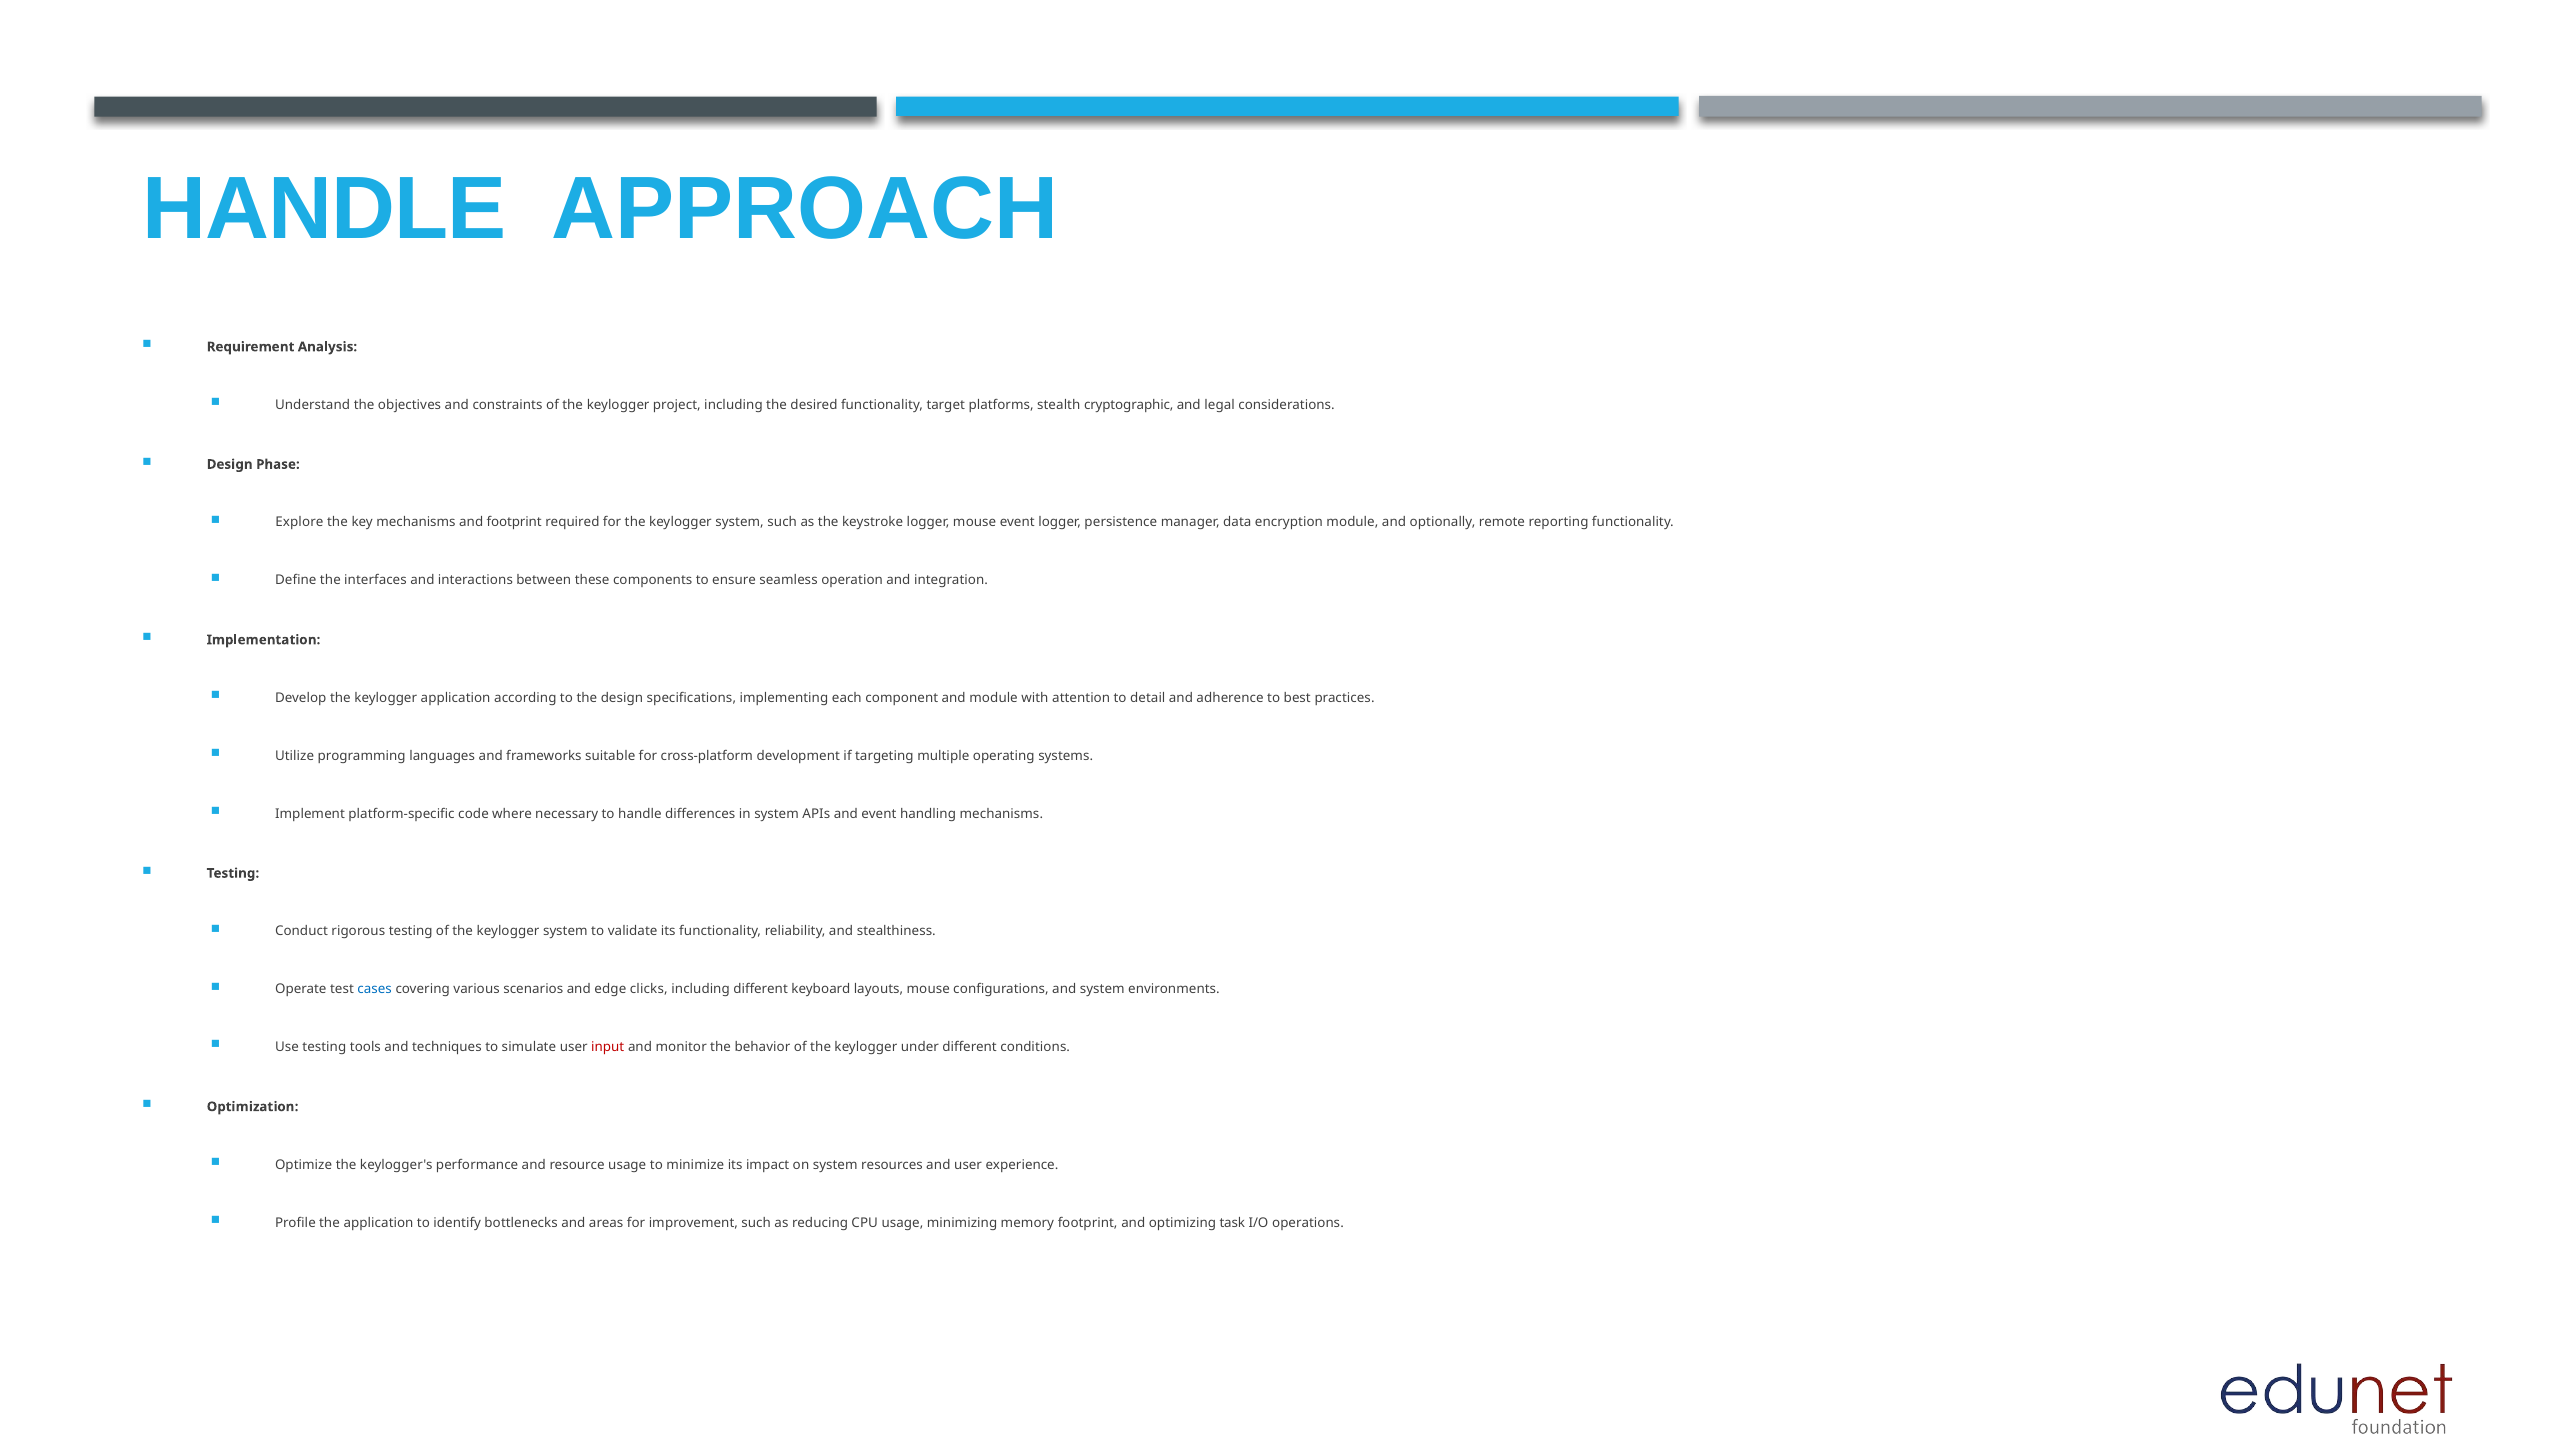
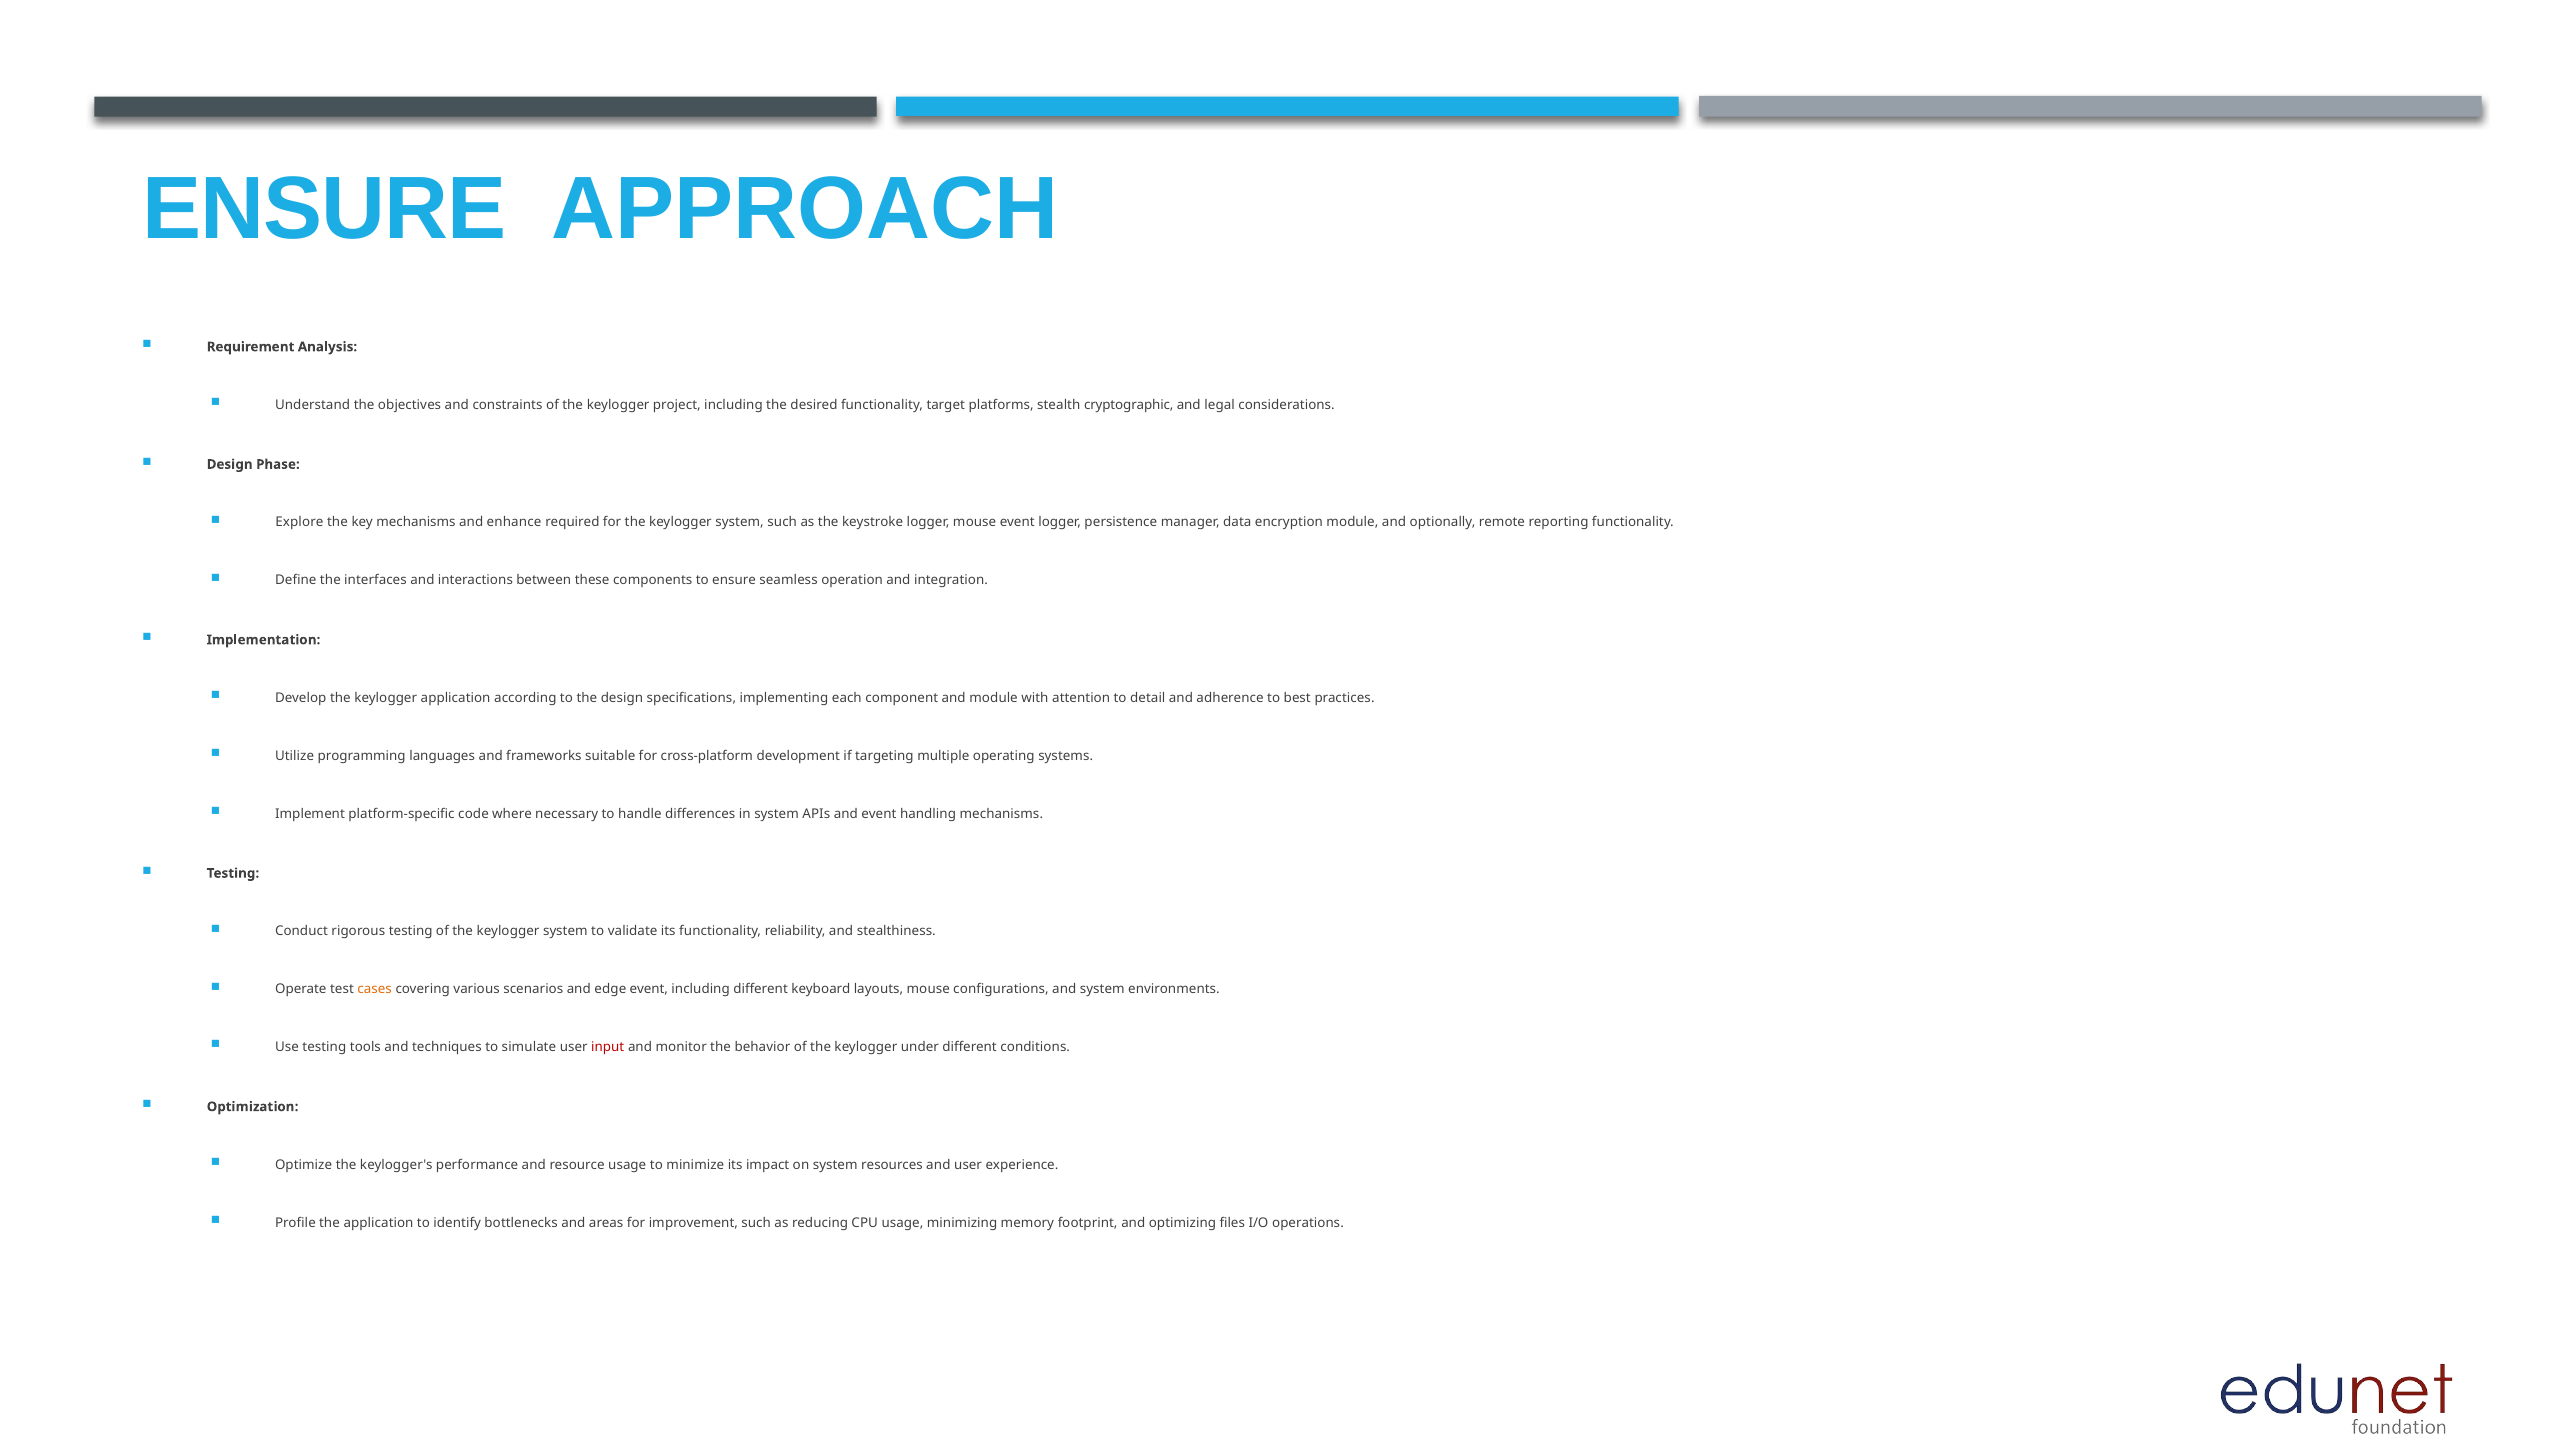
HANDLE at (324, 209): HANDLE -> ENSURE
and footprint: footprint -> enhance
cases colour: blue -> orange
edge clicks: clicks -> event
task: task -> files
